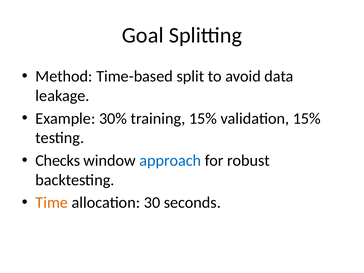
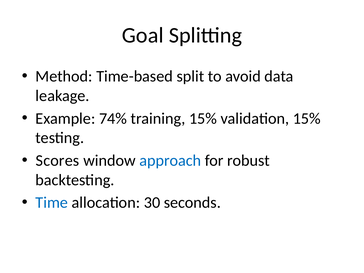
30%: 30% -> 74%
Checks: Checks -> Scores
Time colour: orange -> blue
